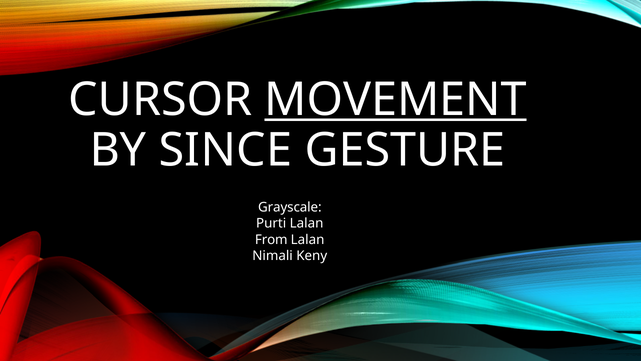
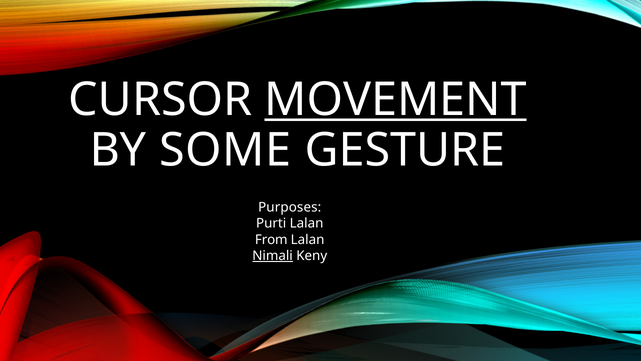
SINCE: SINCE -> SOME
Grayscale: Grayscale -> Purposes
Nimali underline: none -> present
